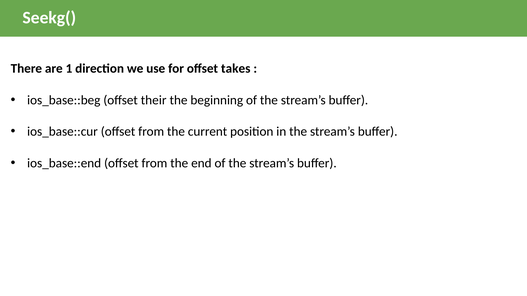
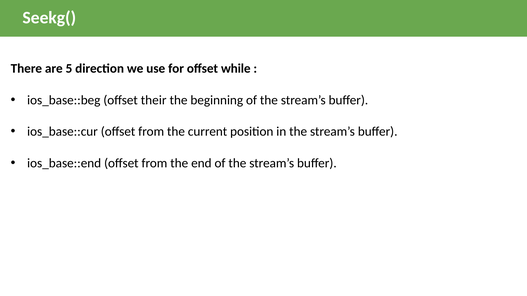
1: 1 -> 5
takes: takes -> while
